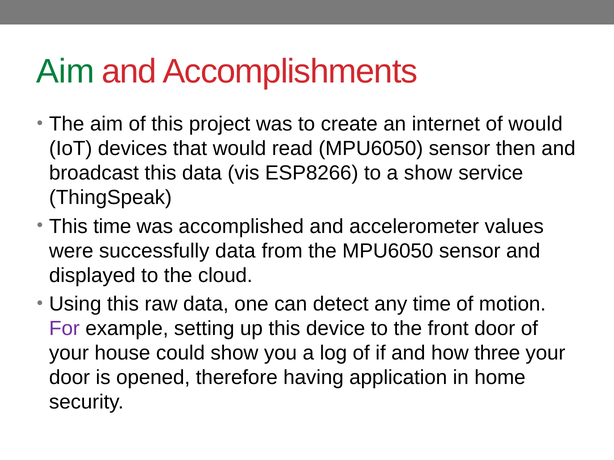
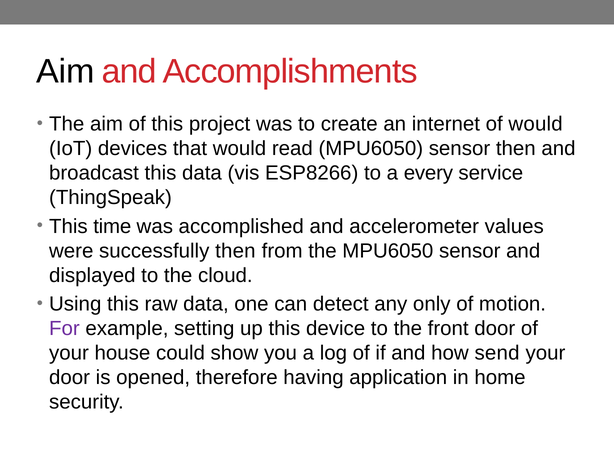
Aim at (66, 71) colour: green -> black
a show: show -> every
successfully data: data -> then
any time: time -> only
three: three -> send
